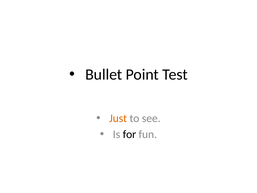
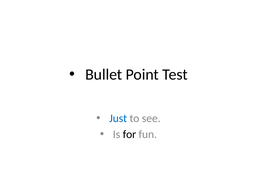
Just colour: orange -> blue
